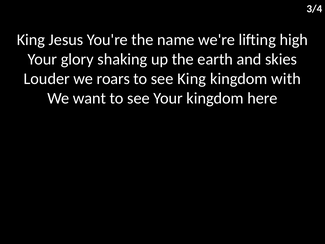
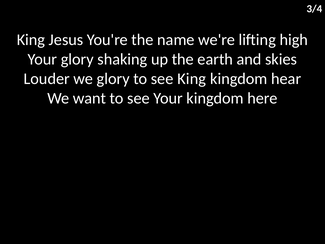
we roars: roars -> glory
with: with -> hear
